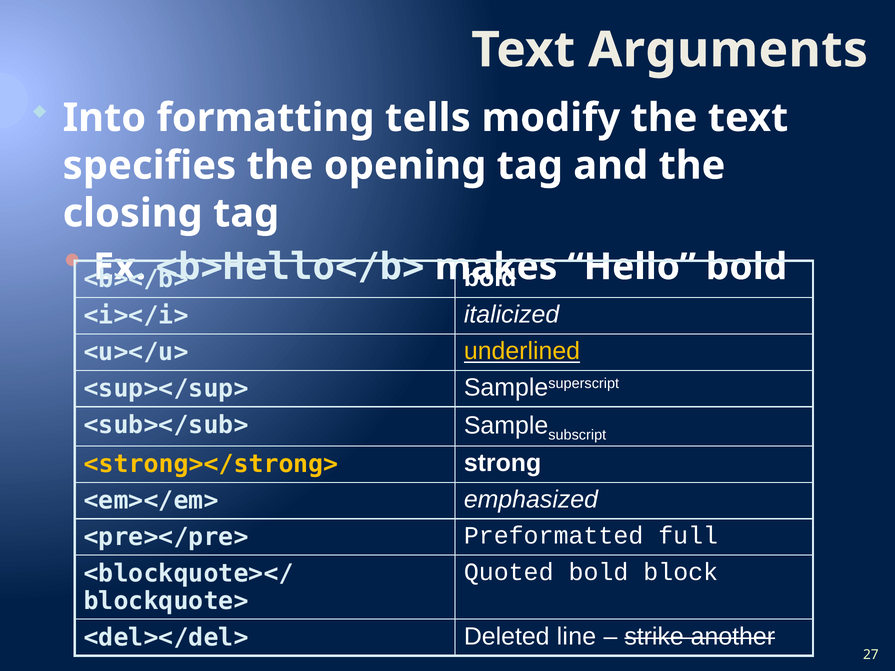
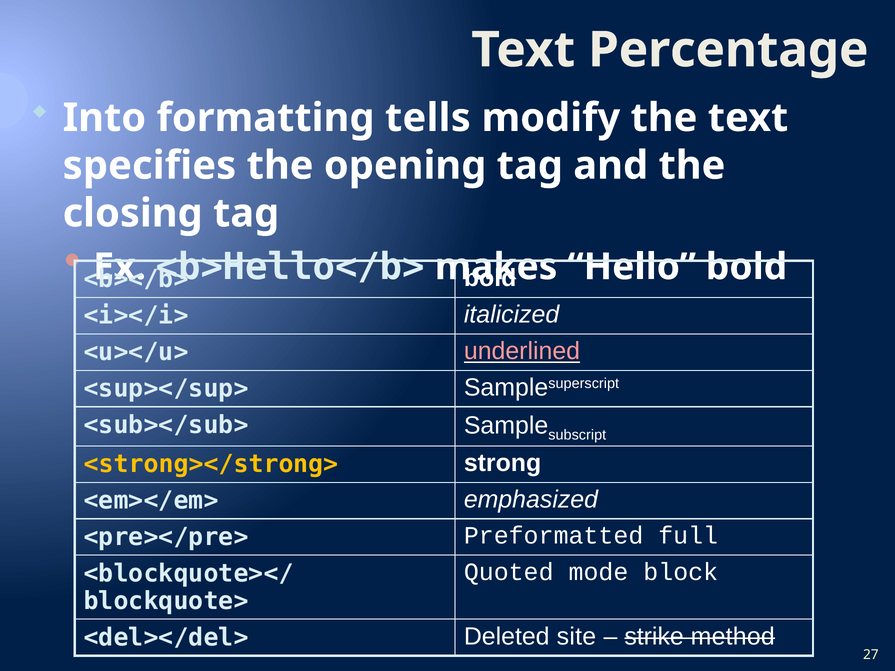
Arguments: Arguments -> Percentage
underlined colour: yellow -> pink
Quoted bold: bold -> mode
line: line -> site
another: another -> method
